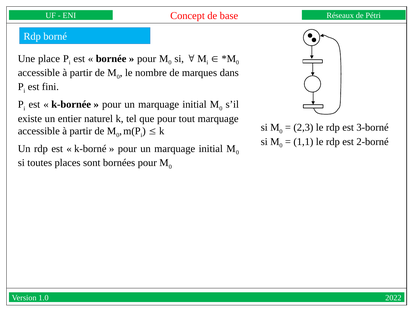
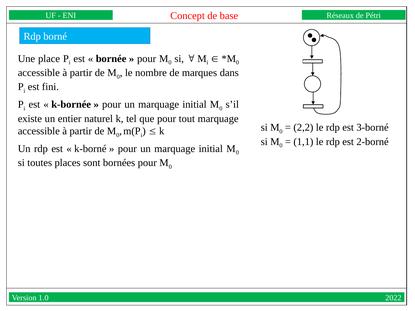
2,3: 2,3 -> 2,2
